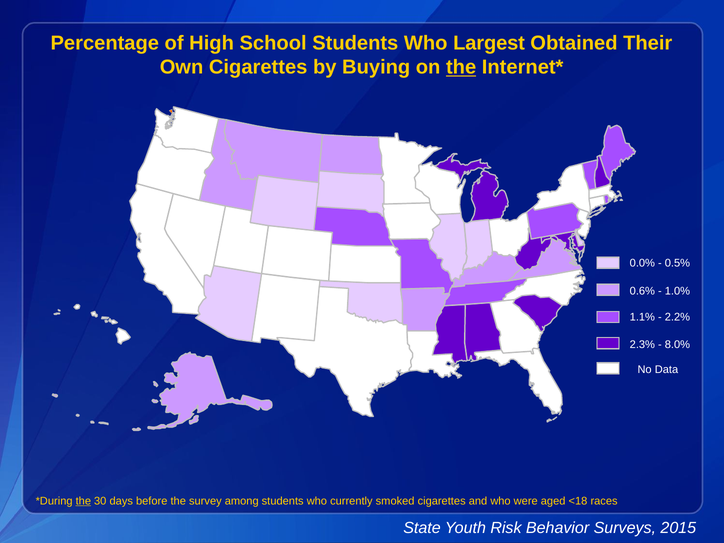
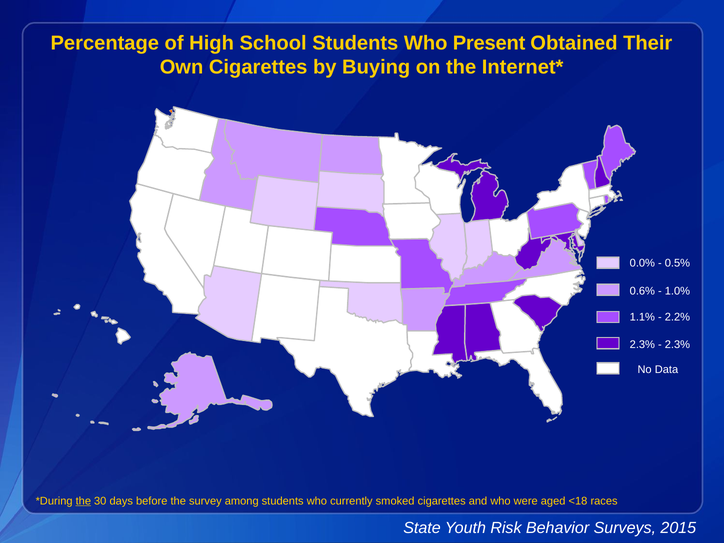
Largest: Largest -> Present
the at (461, 67) underline: present -> none
8.0% at (677, 344): 8.0% -> 2.3%
